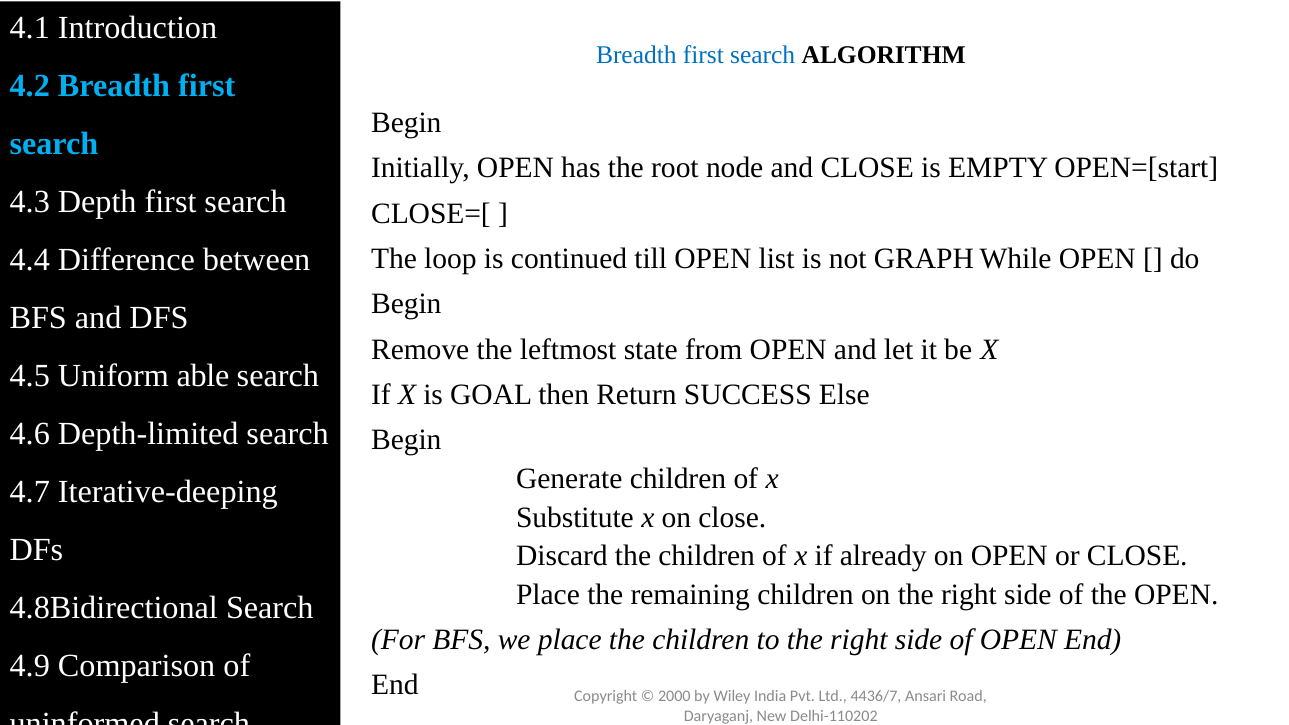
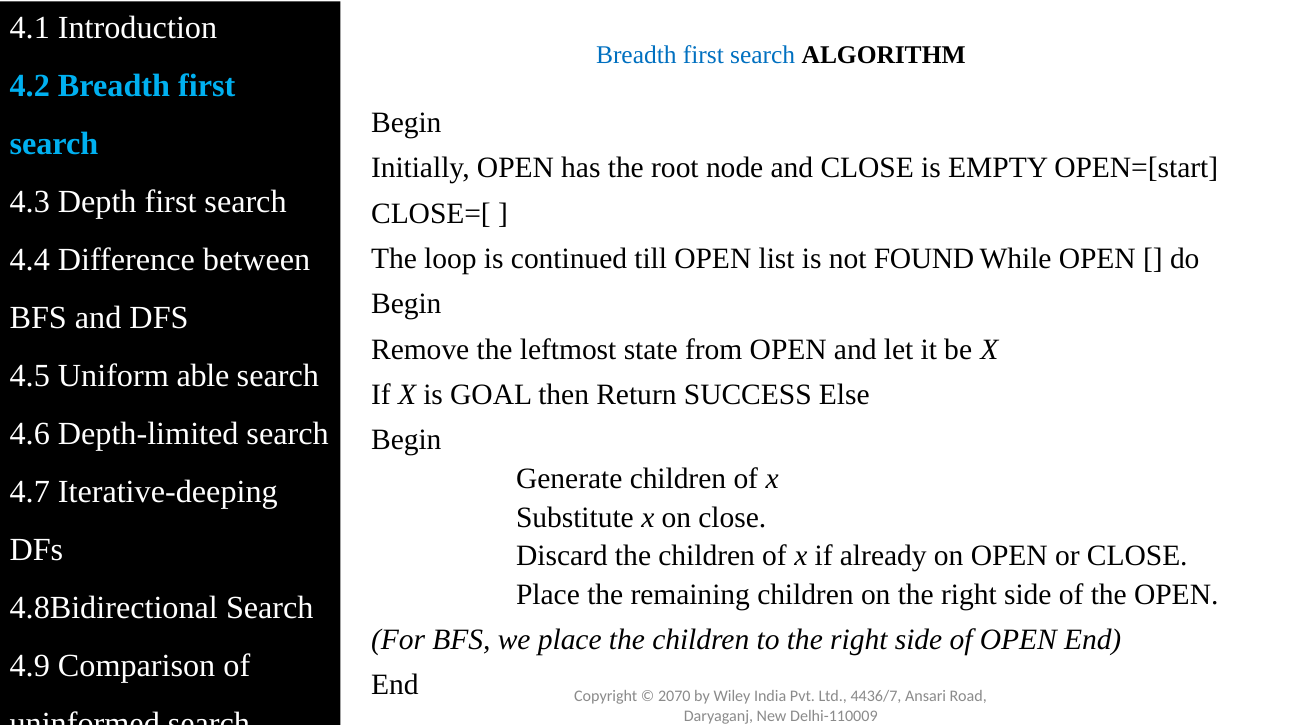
GRAPH: GRAPH -> FOUND
2000: 2000 -> 2070
Delhi-110202: Delhi-110202 -> Delhi-110009
